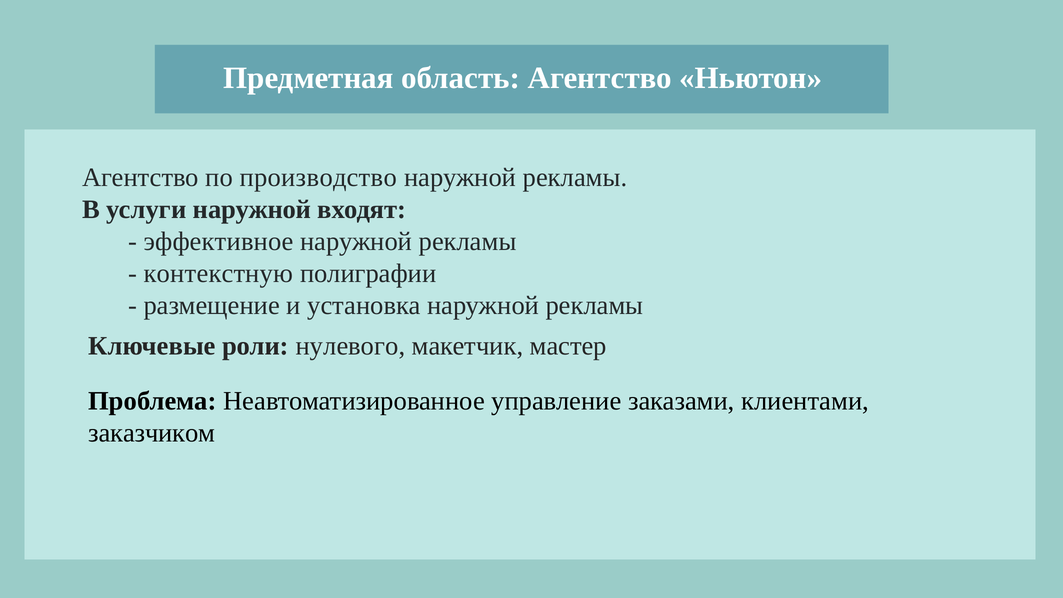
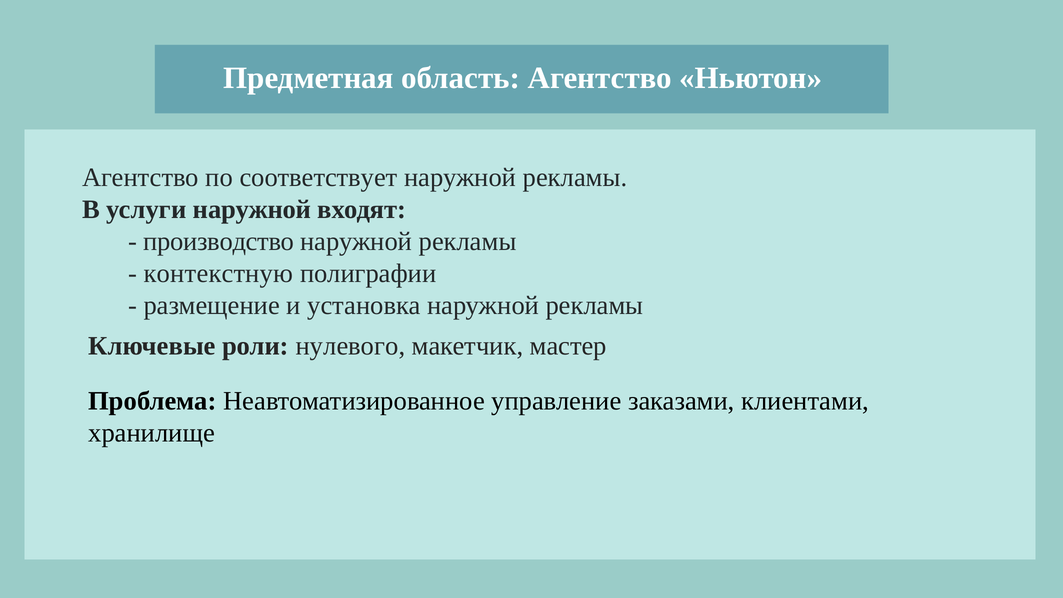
производство: производство -> соответствует
эффективное: эффективное -> производство
заказчиком: заказчиком -> хранилище
